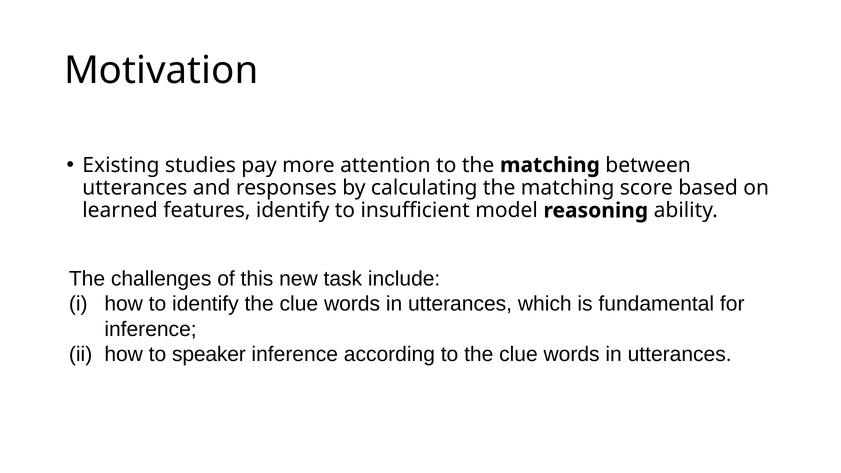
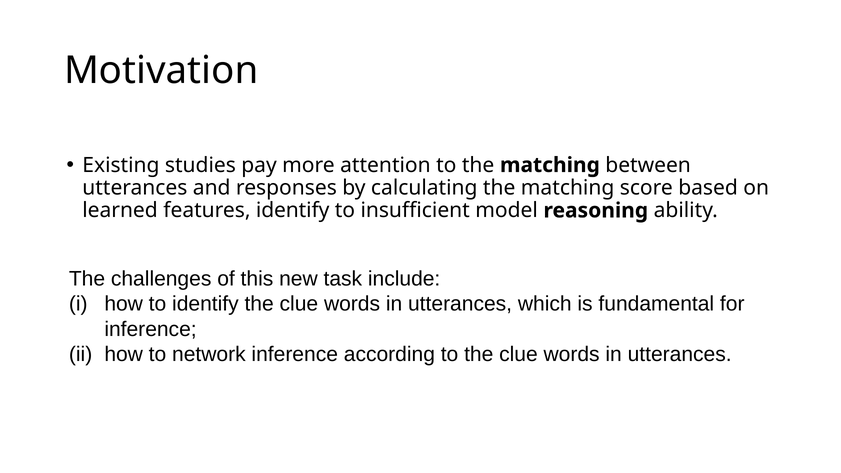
speaker: speaker -> network
